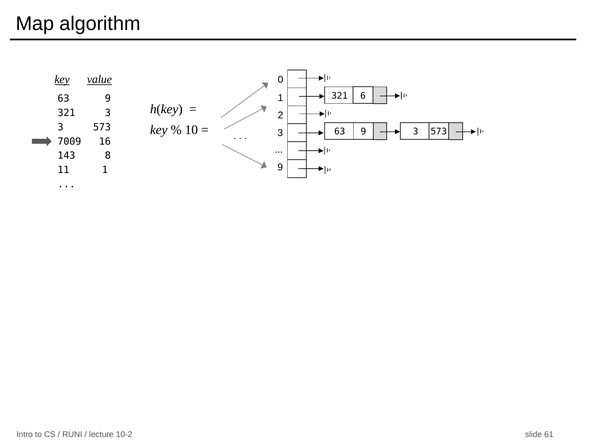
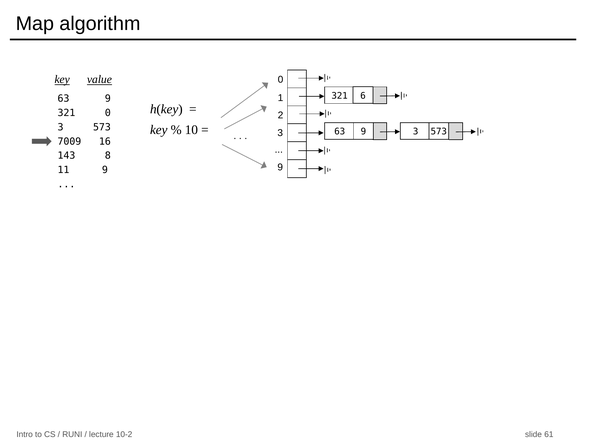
321 3: 3 -> 0
1 at (105, 170): 1 -> 9
